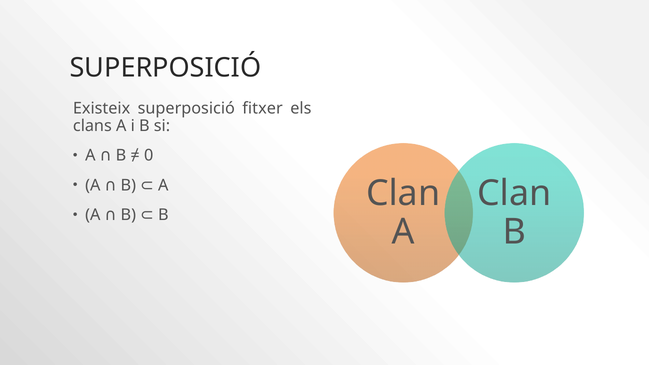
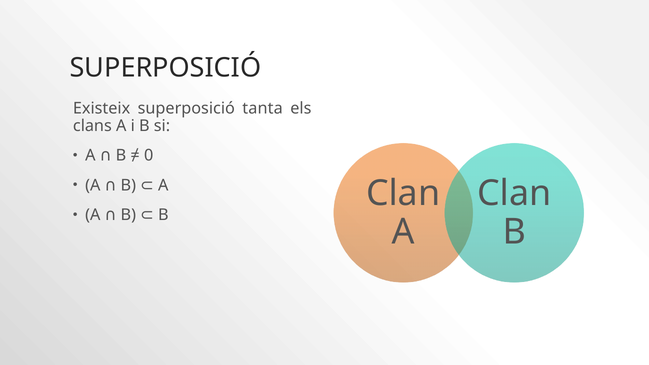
fitxer: fitxer -> tanta
